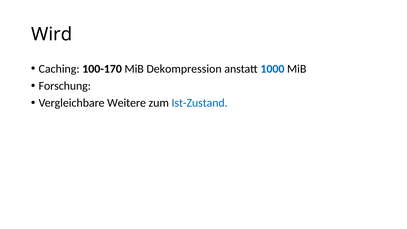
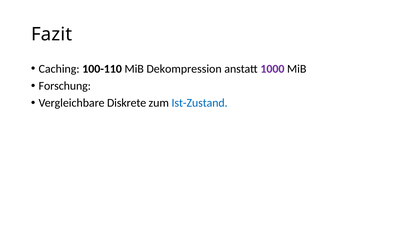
Wird: Wird -> Fazit
100-170: 100-170 -> 100-110
1000 colour: blue -> purple
Weitere: Weitere -> Diskrete
